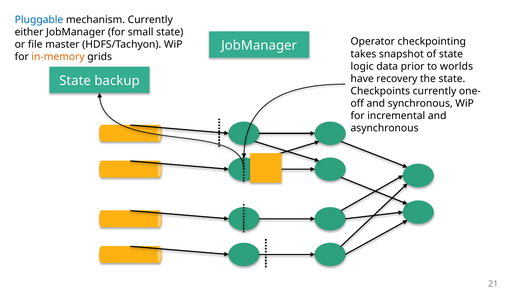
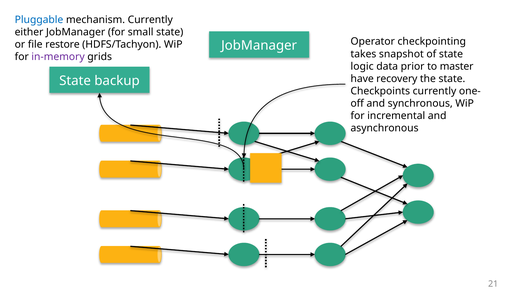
master: master -> restore
in-memory colour: orange -> purple
worlds: worlds -> master
